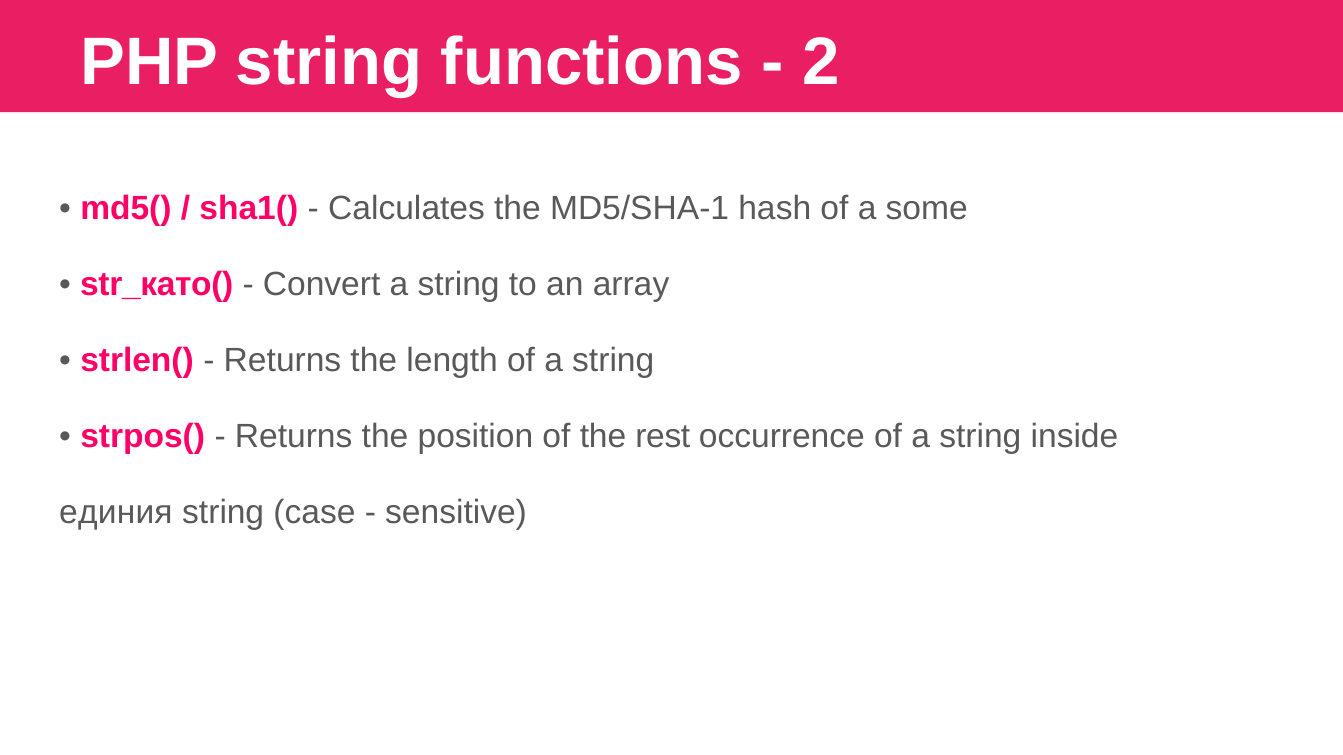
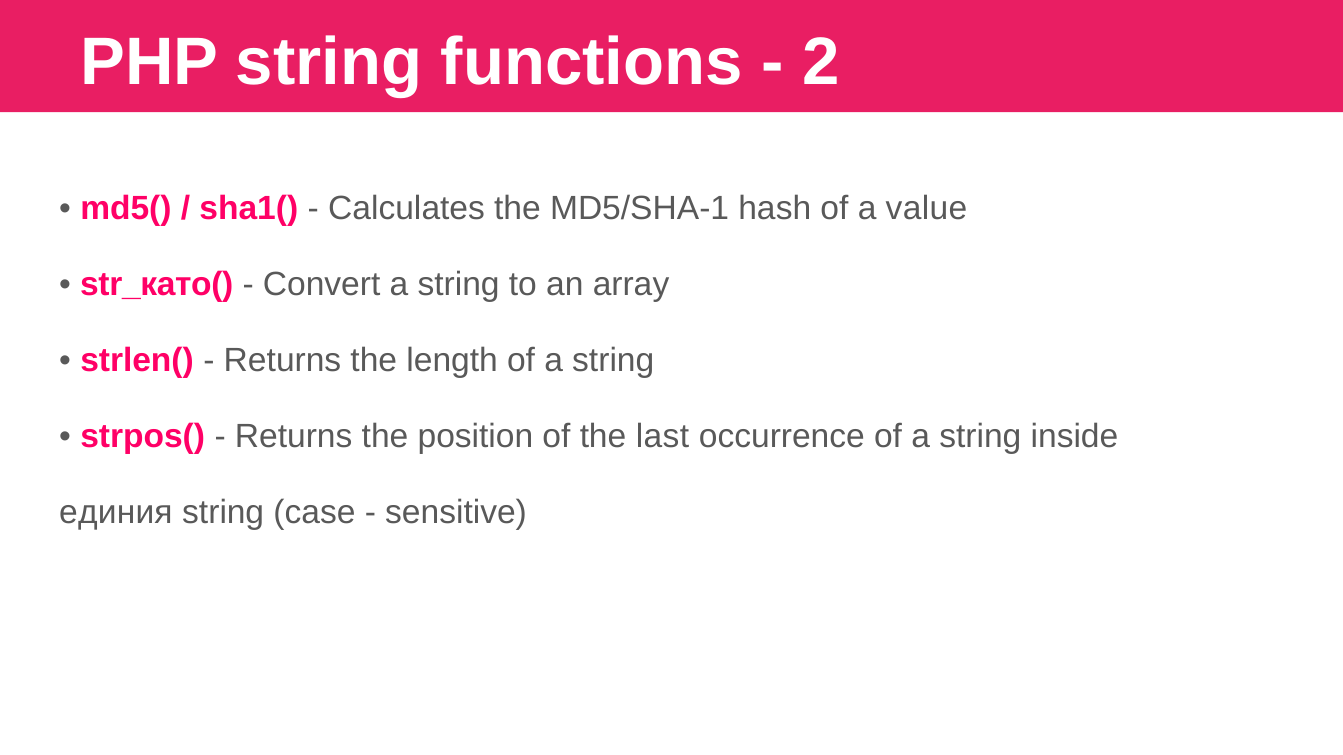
some: some -> value
rest: rest -> last
